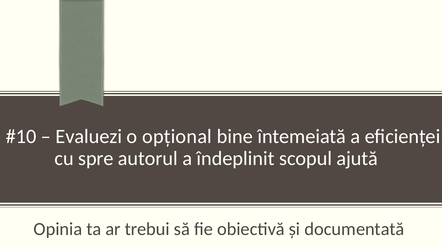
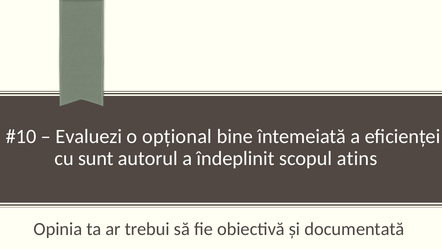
spre: spre -> sunt
ajută: ajută -> atins
